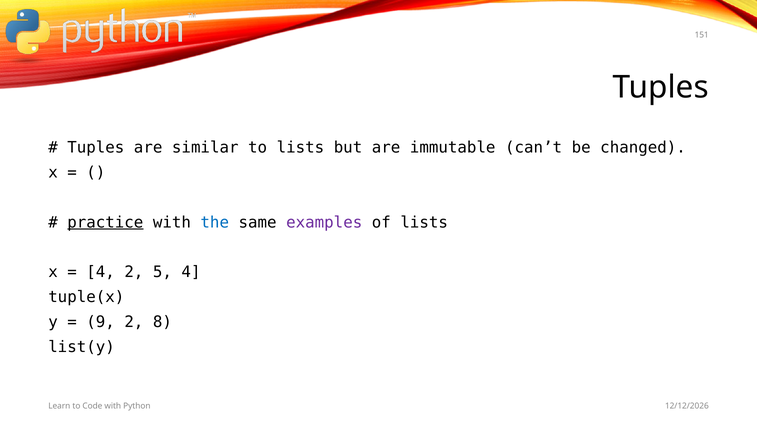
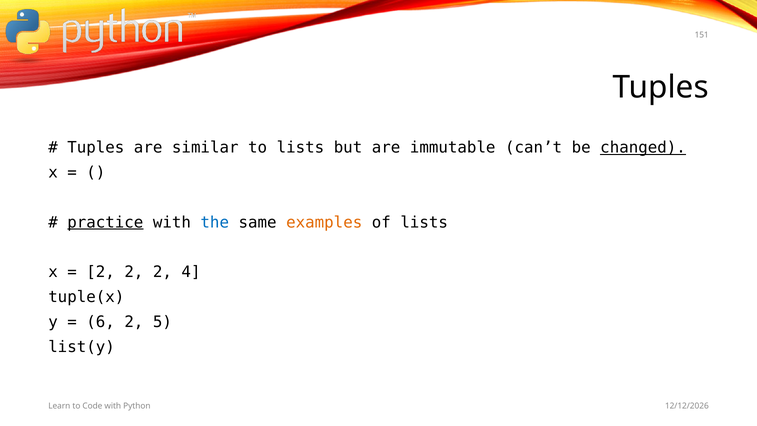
changed underline: none -> present
examples colour: purple -> orange
4 at (101, 272): 4 -> 2
5 at (162, 272): 5 -> 2
9: 9 -> 6
8: 8 -> 5
